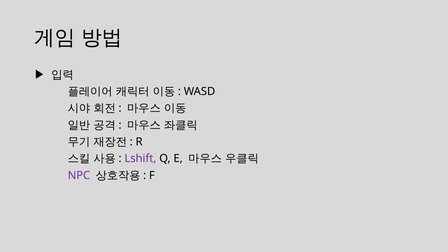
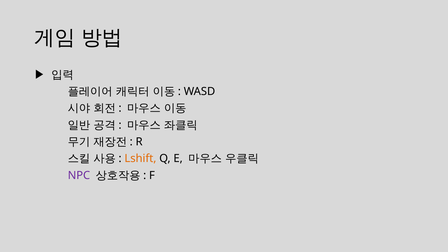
Lshift colour: purple -> orange
